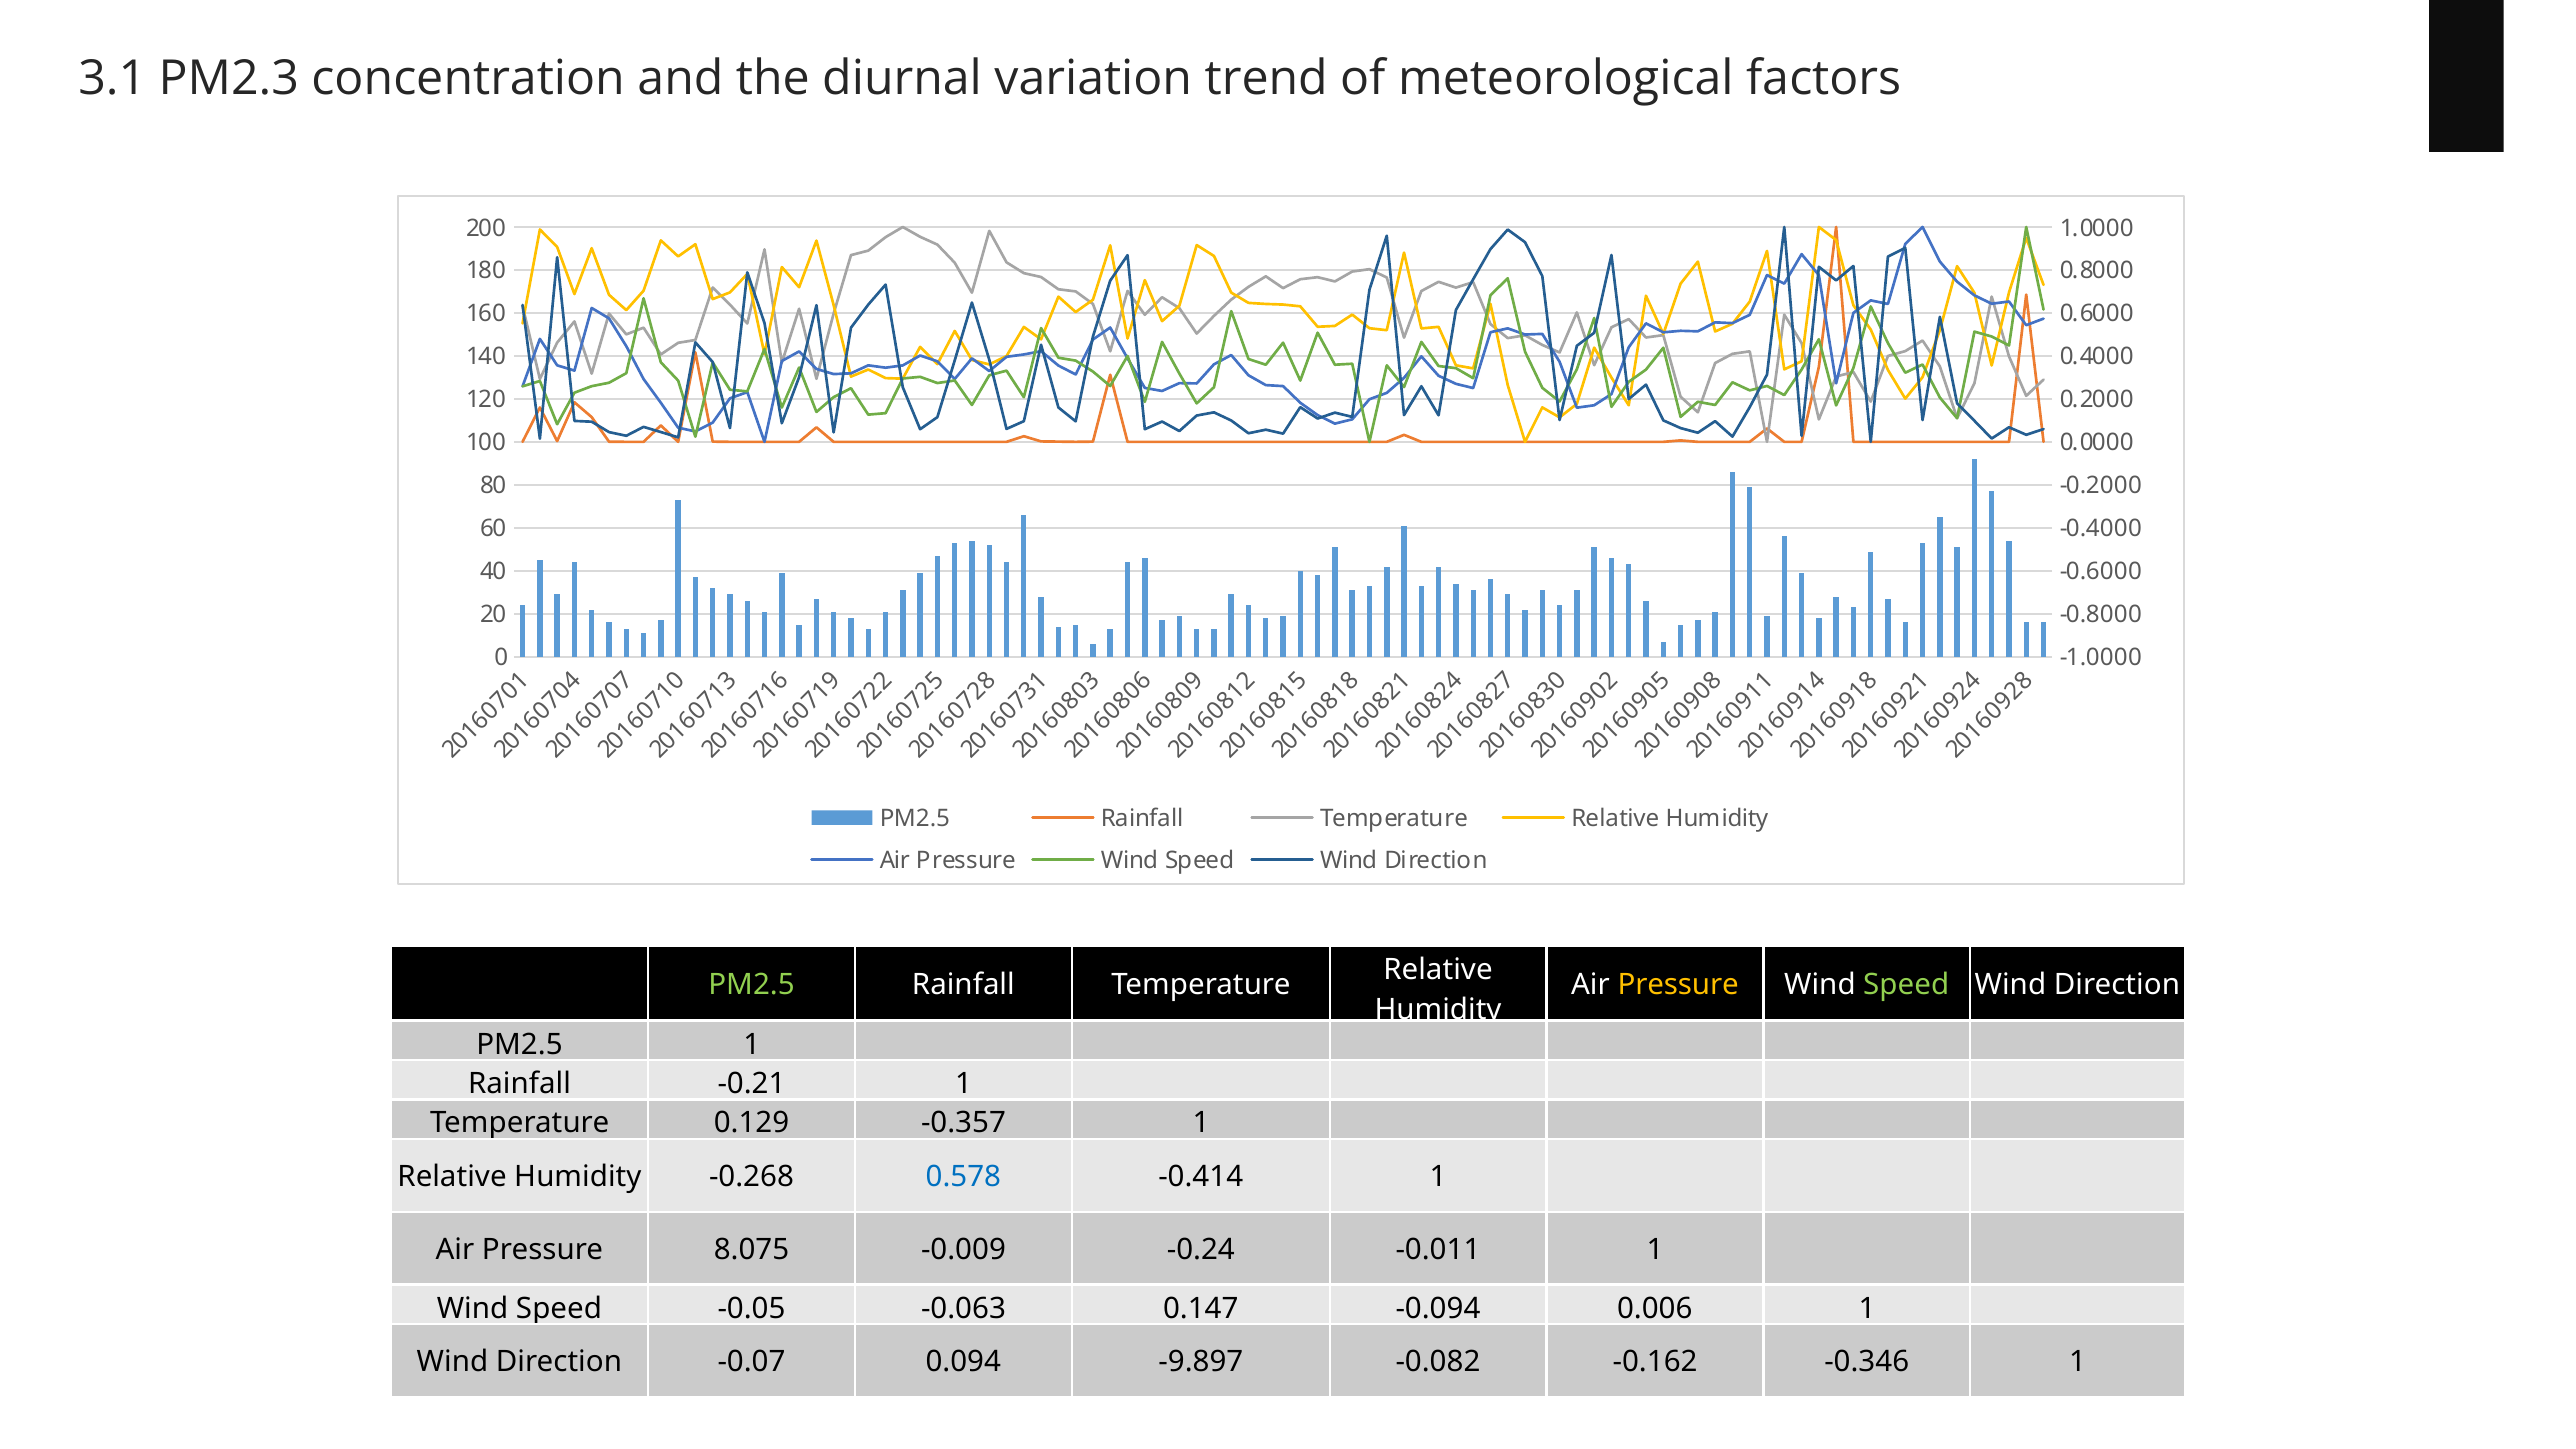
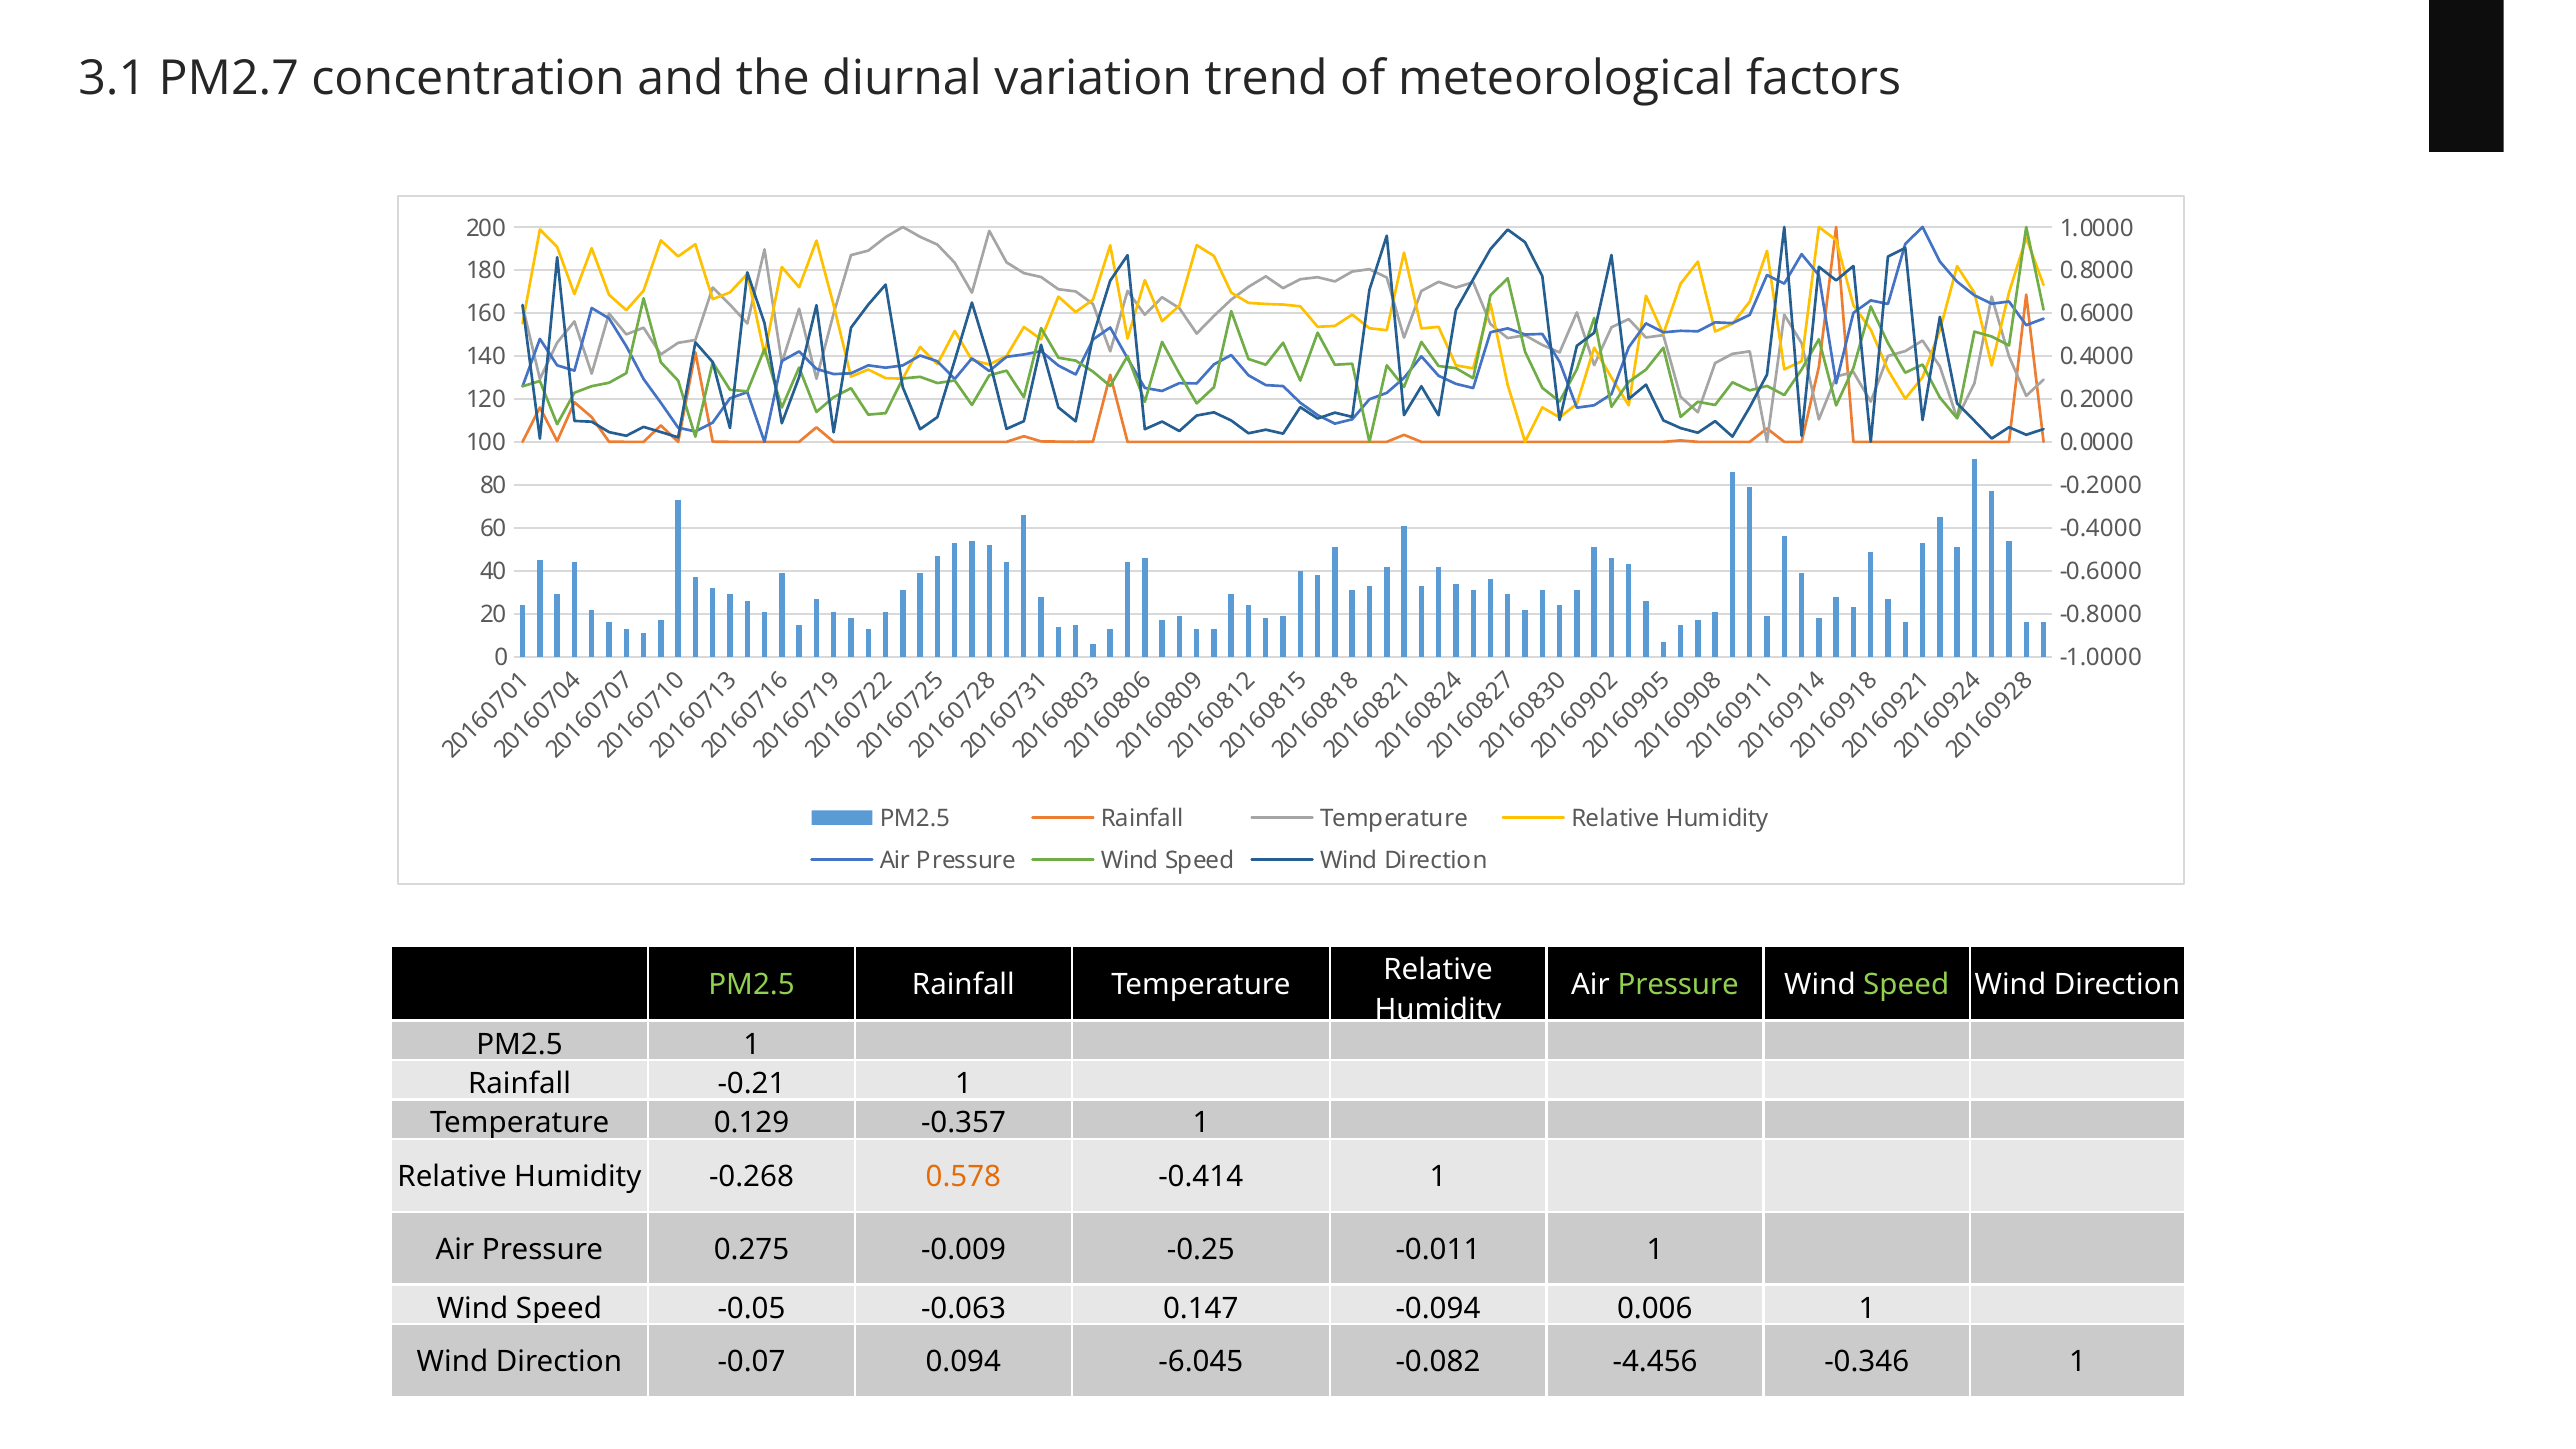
PM2.3: PM2.3 -> PM2.7
Pressure at (1678, 985) colour: yellow -> light green
0.578 colour: blue -> orange
8.075: 8.075 -> 0.275
-0.24: -0.24 -> -0.25
-9.897: -9.897 -> -6.045
-0.162: -0.162 -> -4.456
